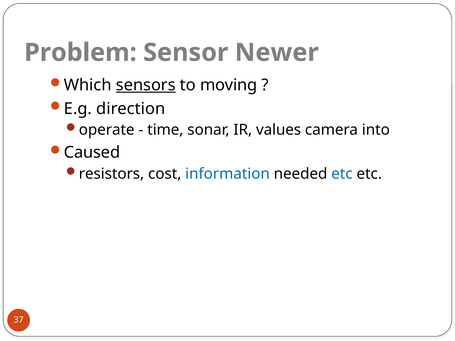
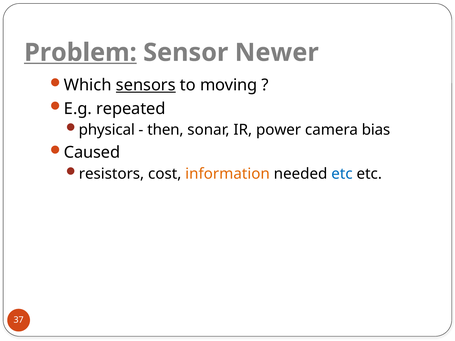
Problem underline: none -> present
direction: direction -> repeated
operate: operate -> physical
time: time -> then
values: values -> power
into: into -> bias
information colour: blue -> orange
